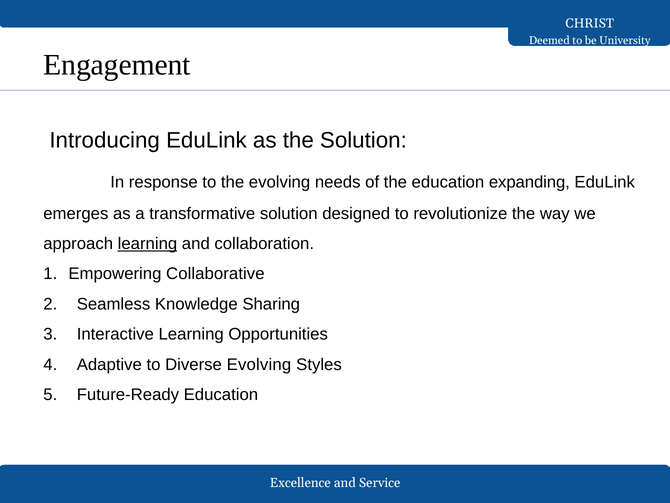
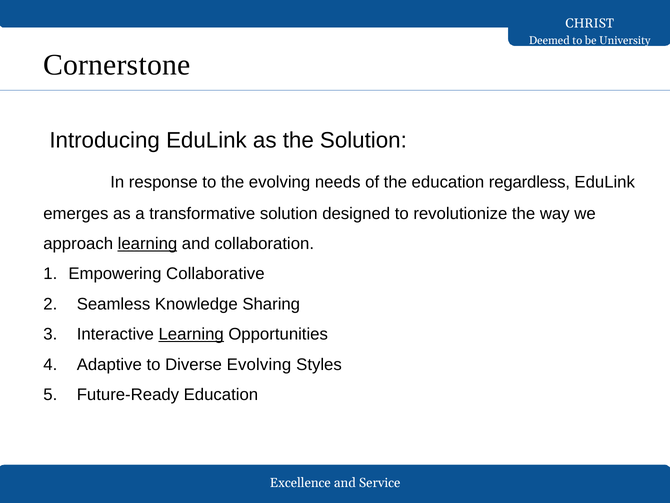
Engagement: Engagement -> Cornerstone
expanding: expanding -> regardless
Learning at (191, 334) underline: none -> present
